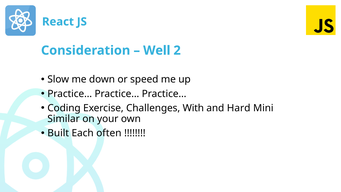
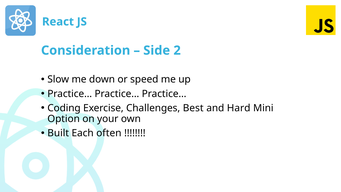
Well: Well -> Side
With: With -> Best
Similar: Similar -> Option
